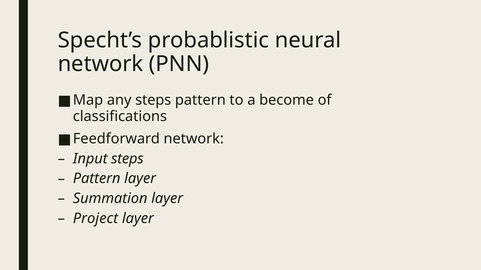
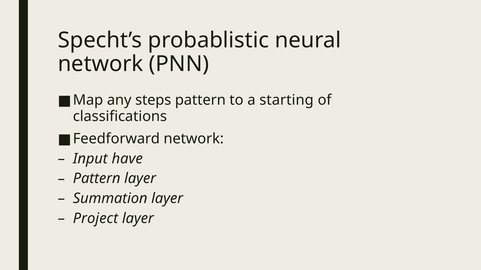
become: become -> starting
Input steps: steps -> have
